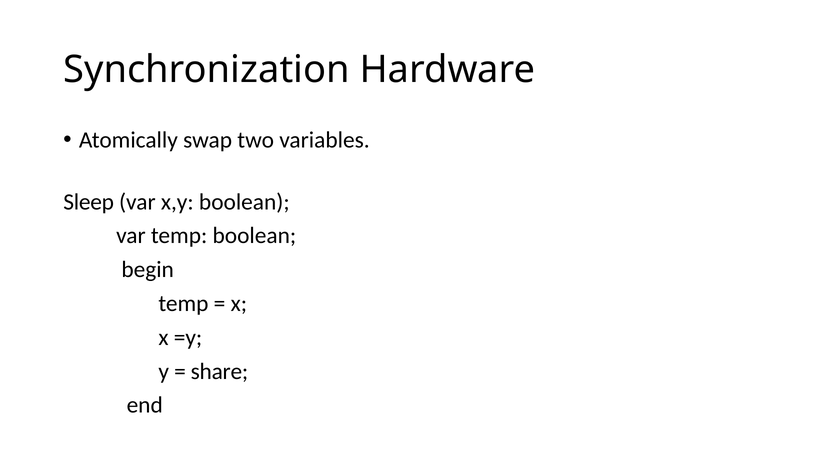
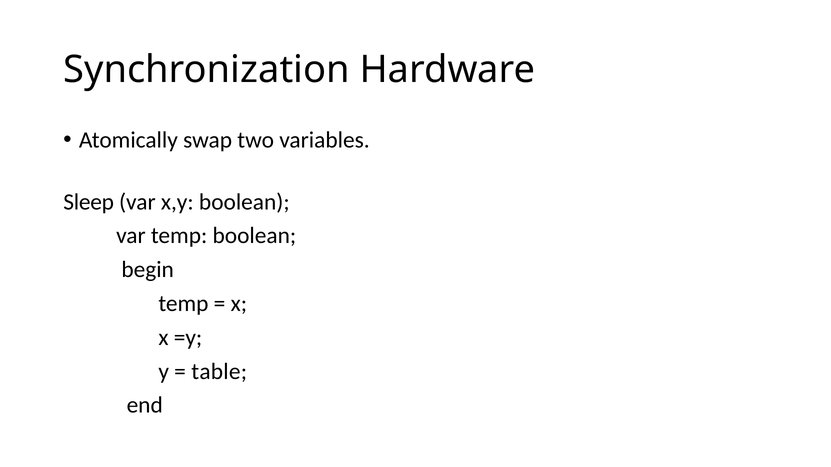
share: share -> table
